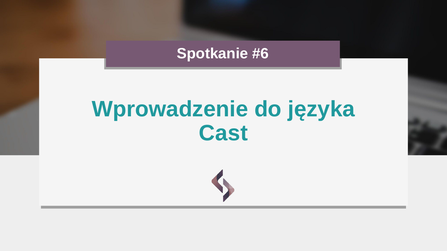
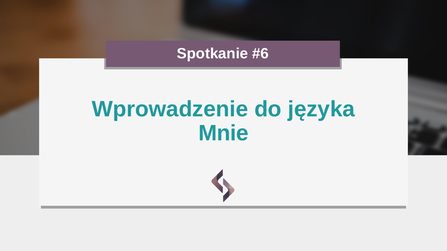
Cast: Cast -> Mnie
